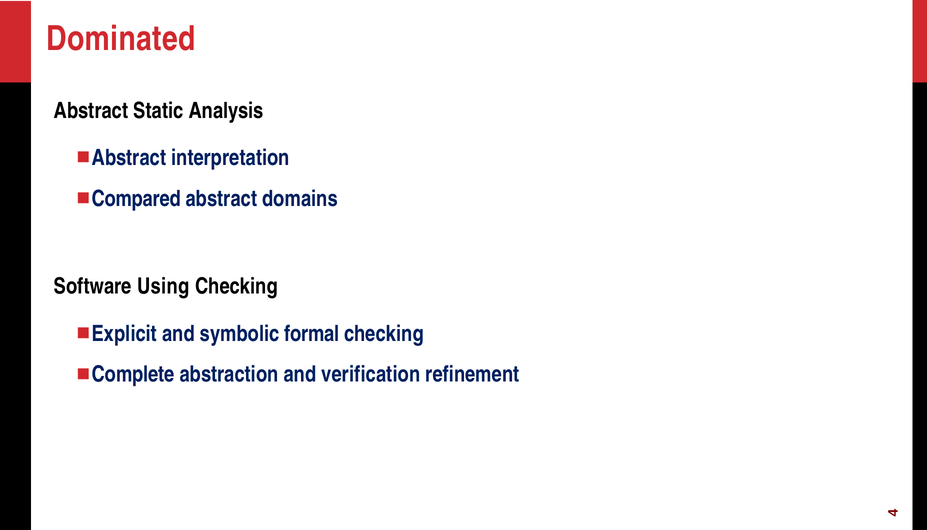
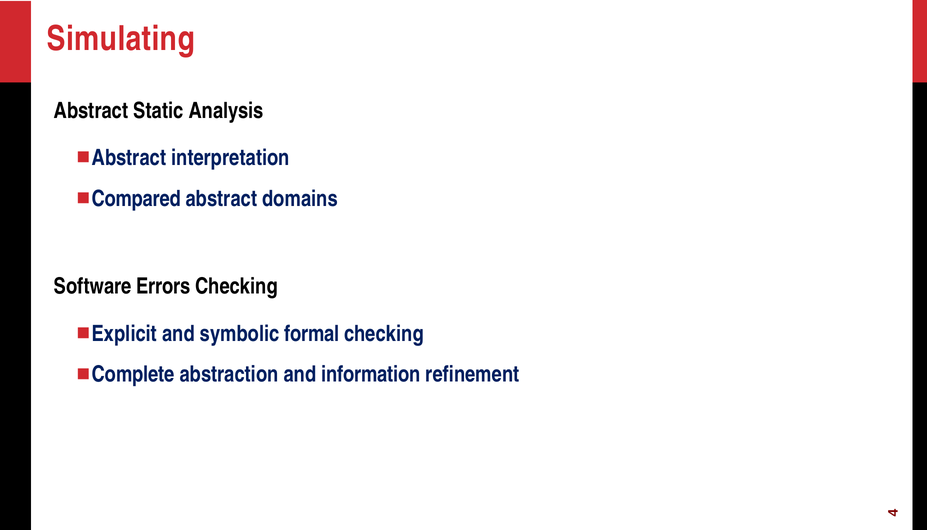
Dominated: Dominated -> Simulating
Using: Using -> Errors
verification: verification -> information
